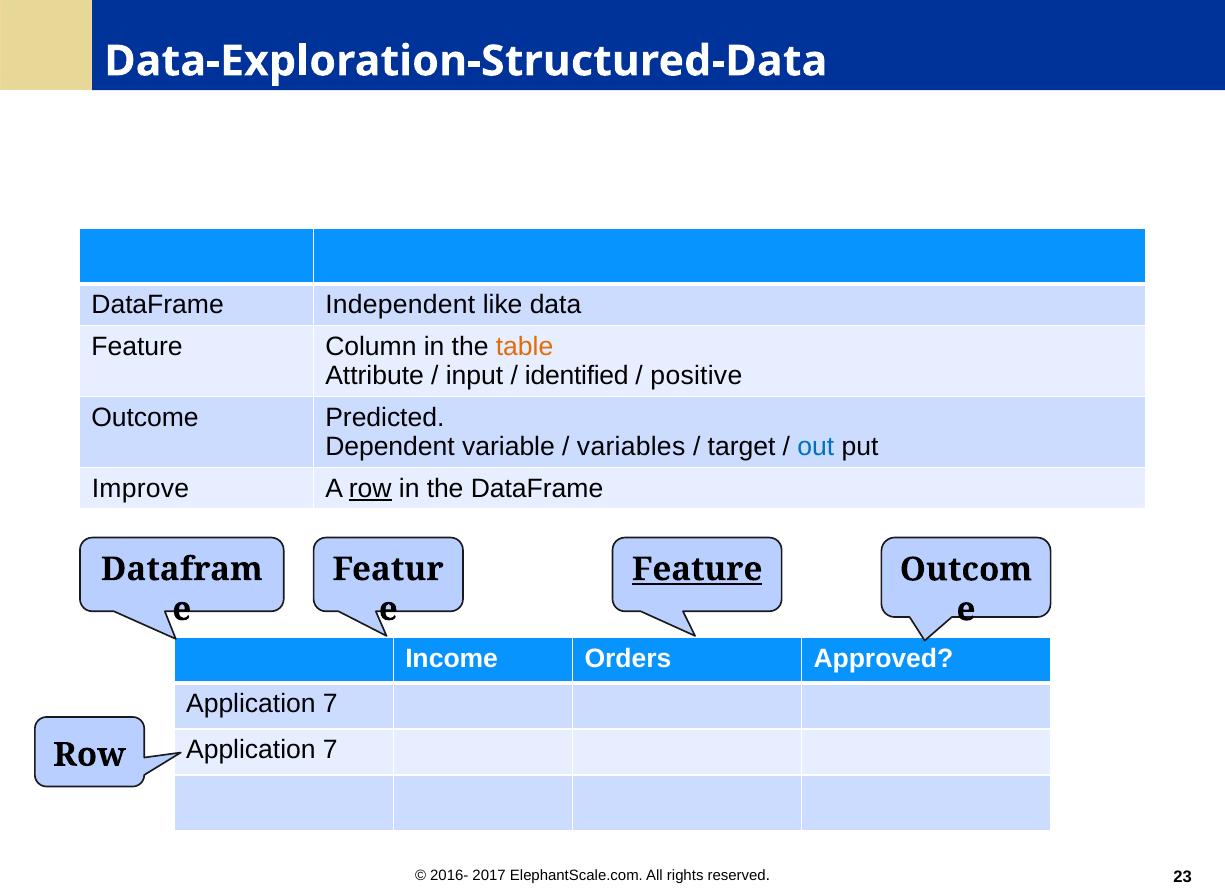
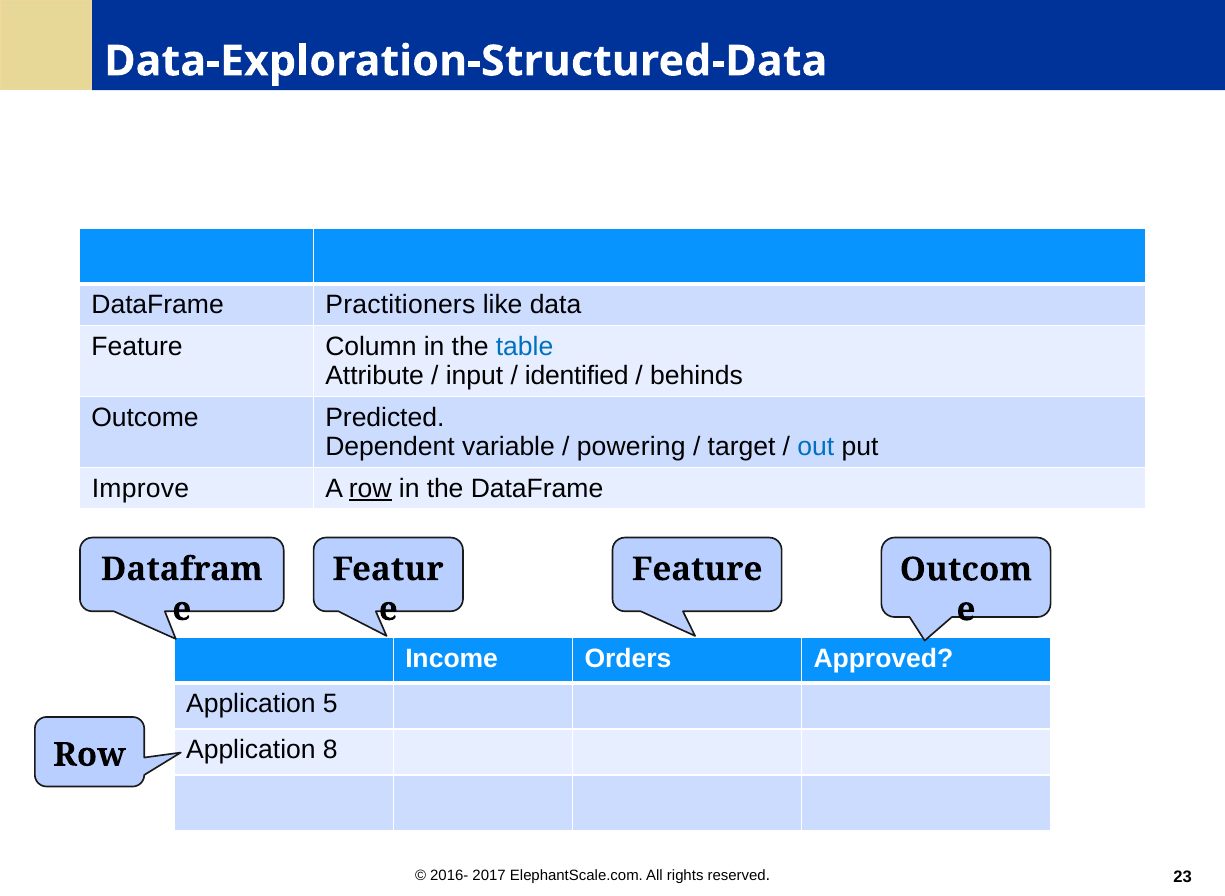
Independent: Independent -> Practitioners
table colour: orange -> blue
positive: positive -> behinds
variables: variables -> powering
Feature at (697, 569) underline: present -> none
7 at (330, 704): 7 -> 5
7 at (330, 750): 7 -> 8
